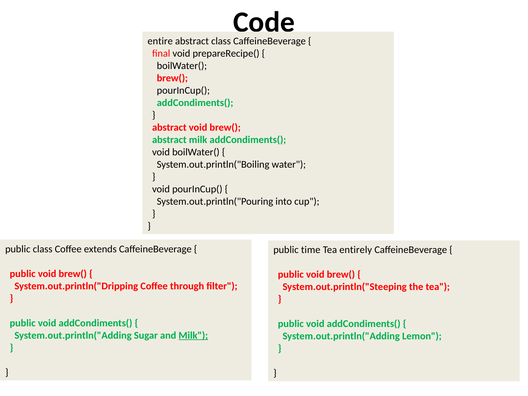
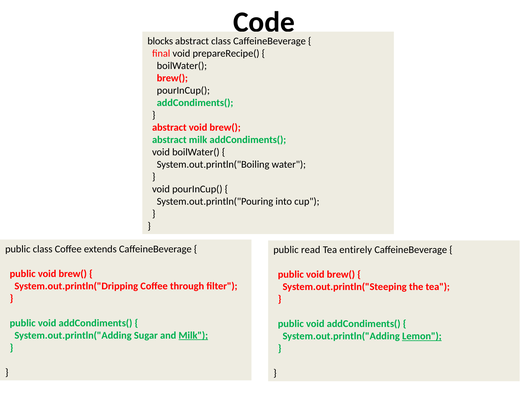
entire: entire -> blocks
time: time -> read
Lemon underline: none -> present
